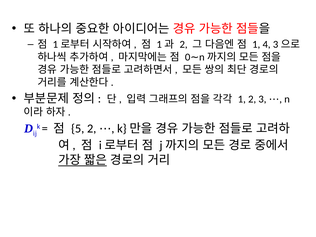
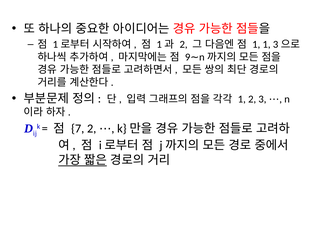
1 4: 4 -> 1
0: 0 -> 9
5: 5 -> 7
